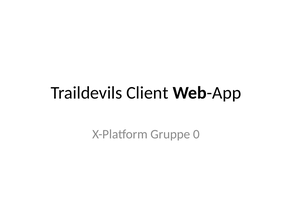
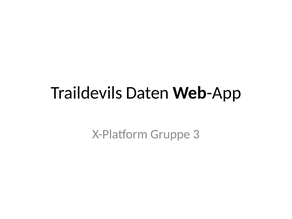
Client: Client -> Daten
0: 0 -> 3
